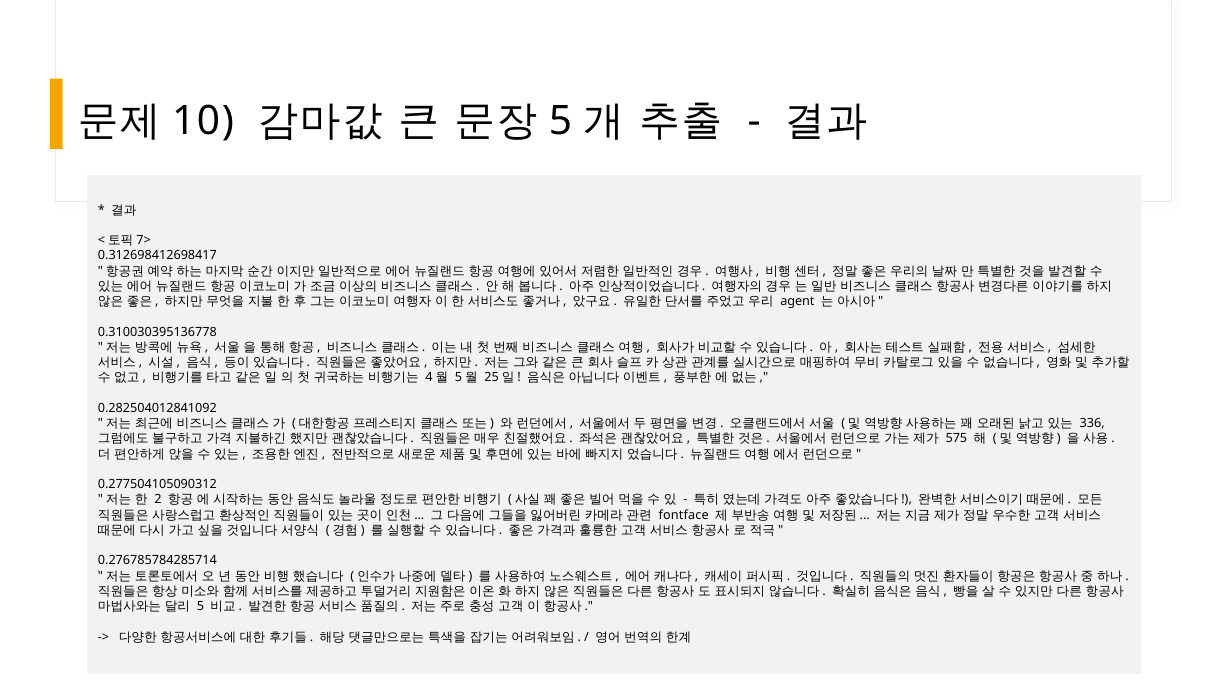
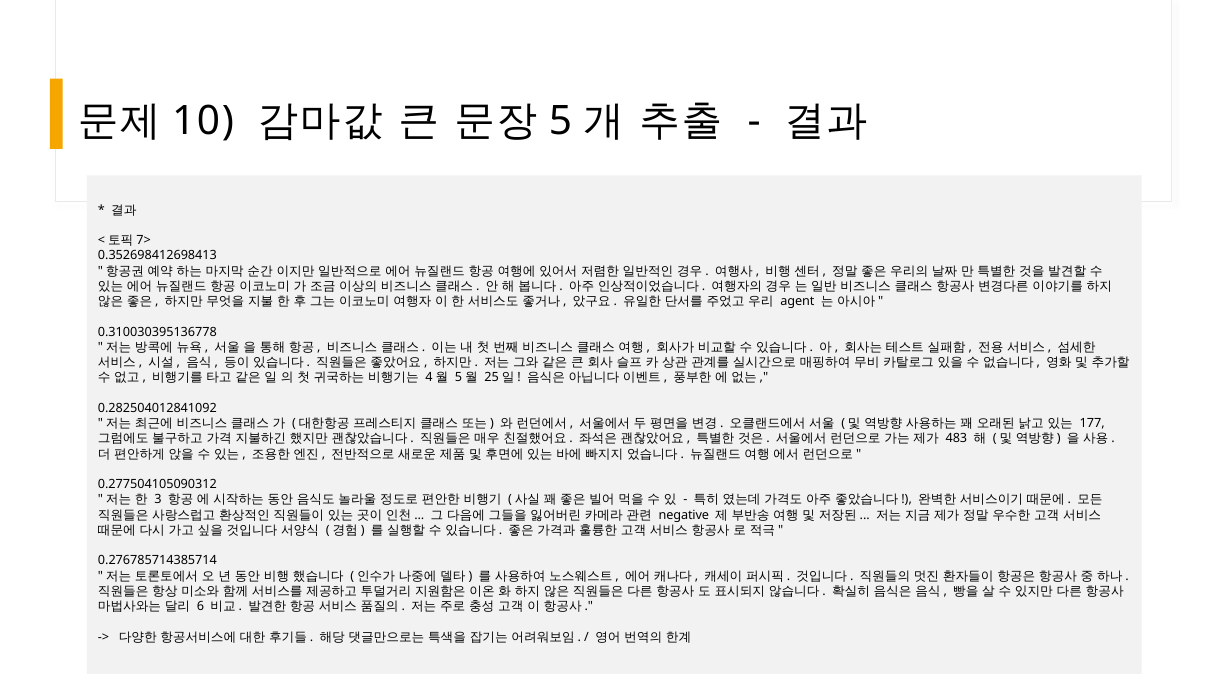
0.312698412698417: 0.312698412698417 -> 0.352698412698413
336: 336 -> 177
575: 575 -> 483
2: 2 -> 3
fontface: fontface -> negative
0.276785784285714: 0.276785784285714 -> 0.276785714385714
5 at (200, 607): 5 -> 6
